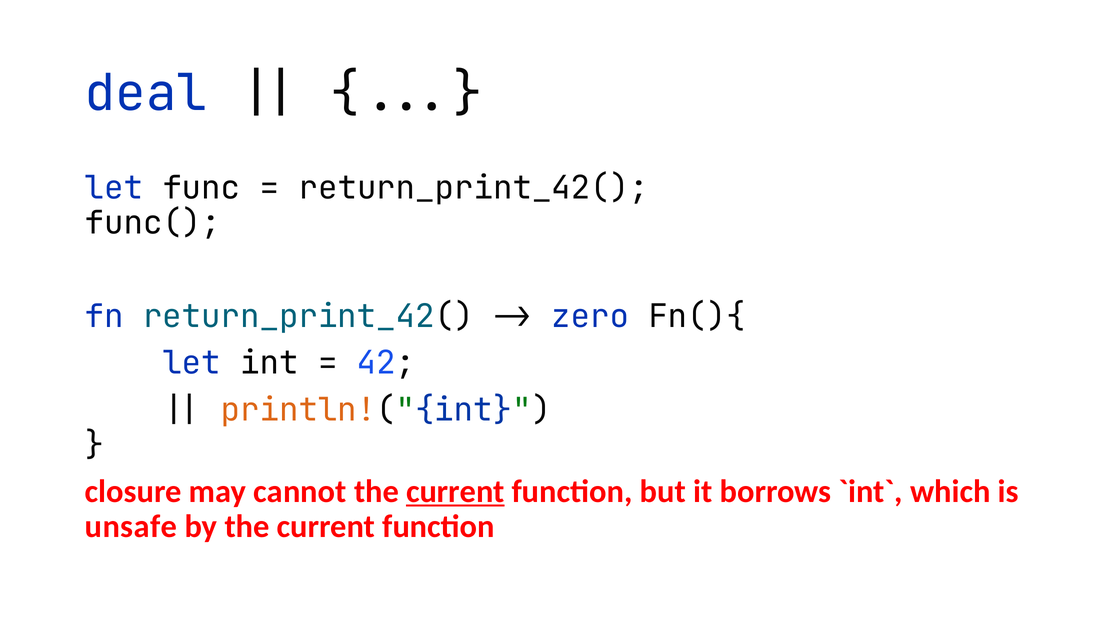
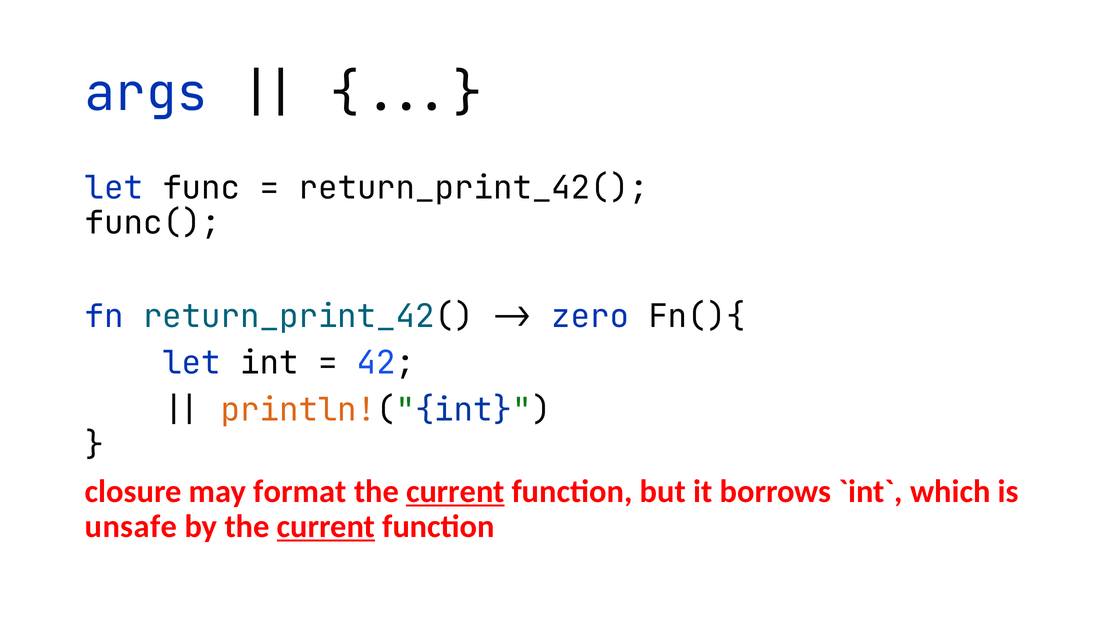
deal: deal -> args
cannot: cannot -> format
current at (326, 527) underline: none -> present
